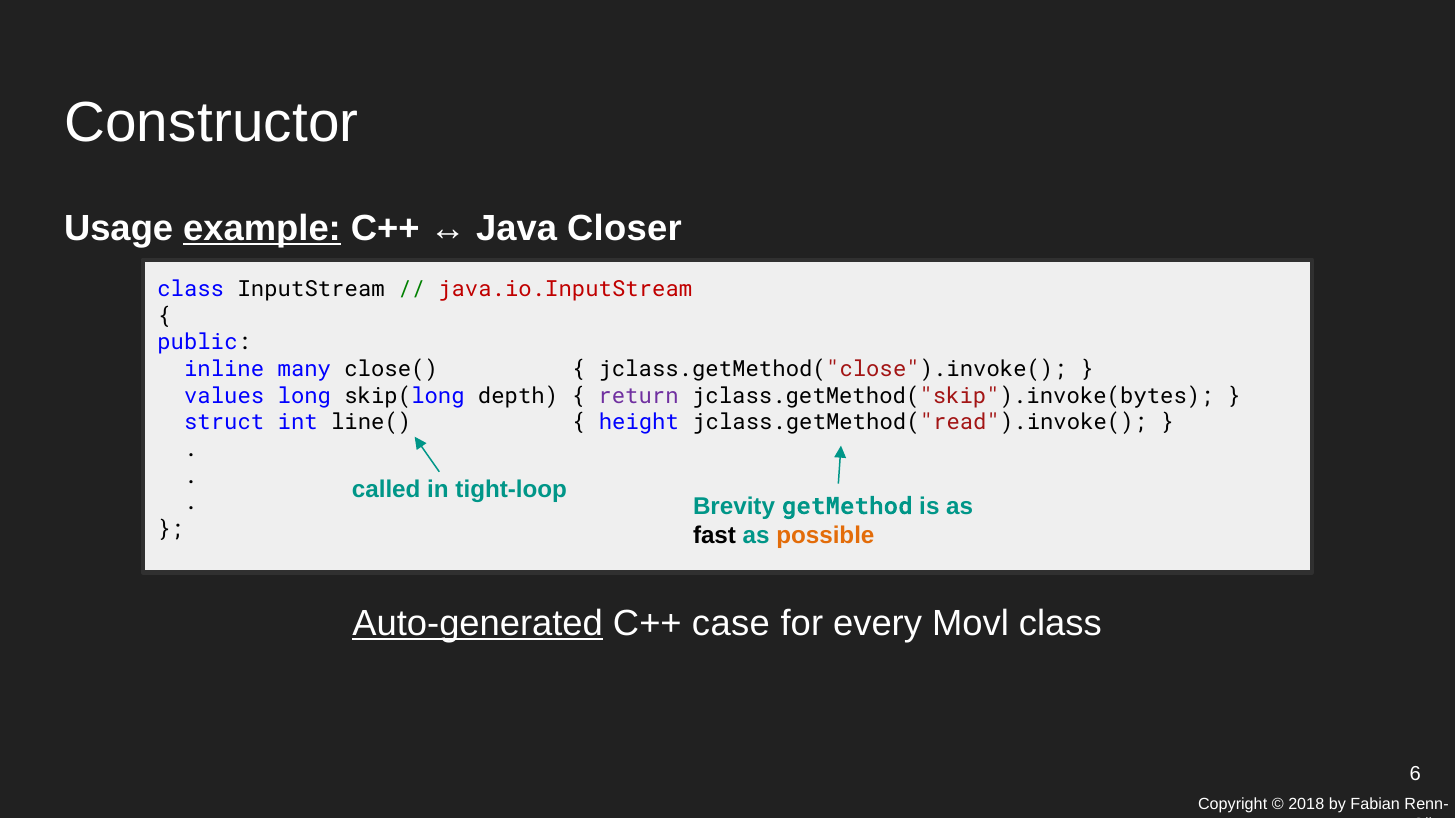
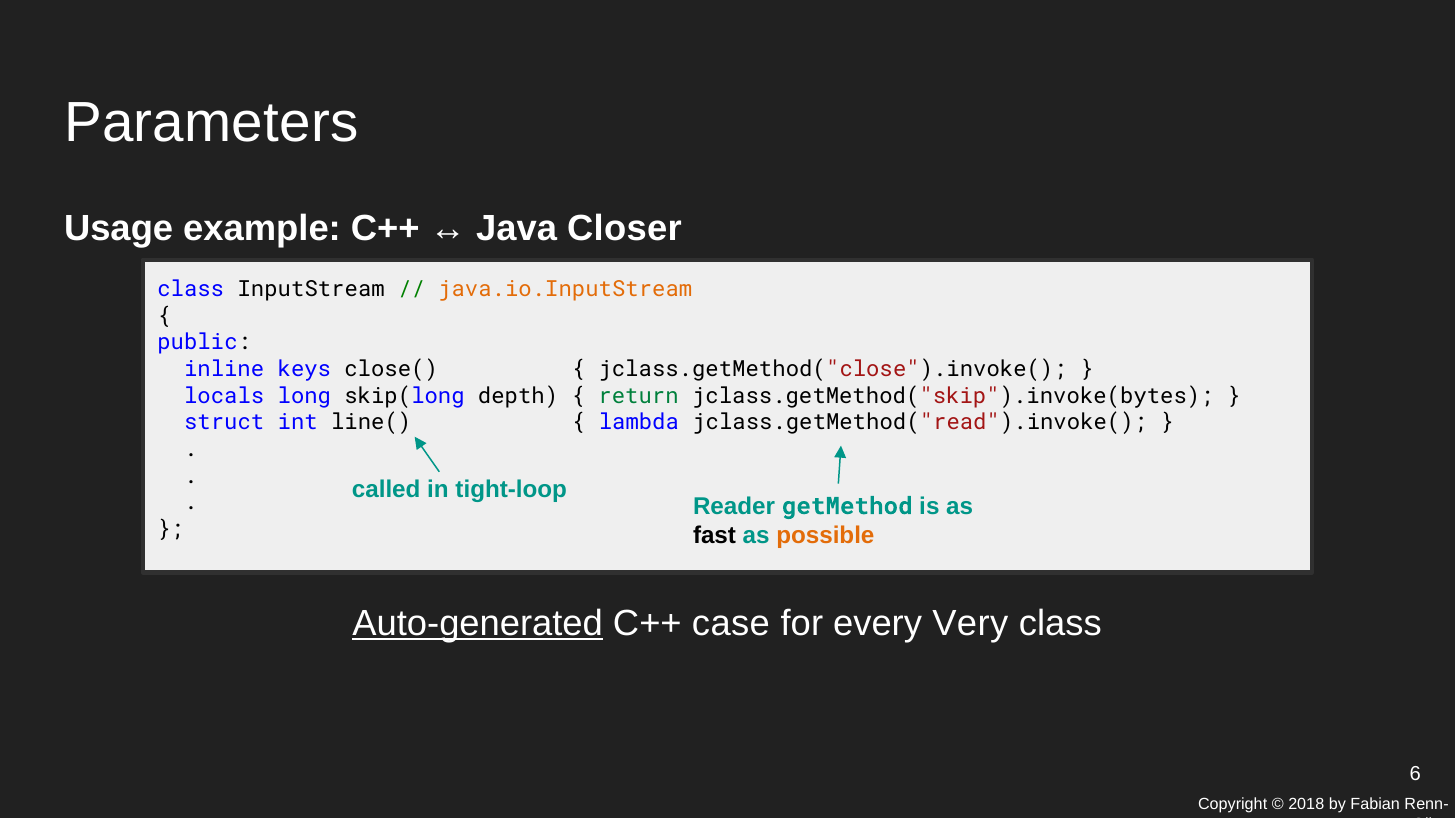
Constructor: Constructor -> Parameters
example underline: present -> none
java.io.InputStream colour: red -> orange
many: many -> keys
values: values -> locals
return colour: purple -> green
height: height -> lambda
Brevity: Brevity -> Reader
Movl: Movl -> Very
